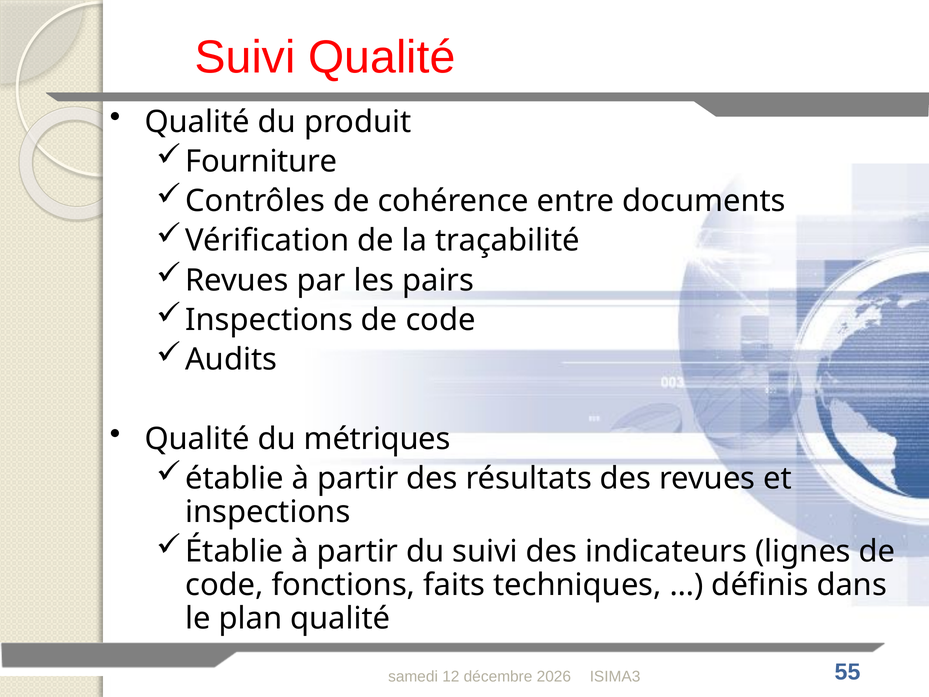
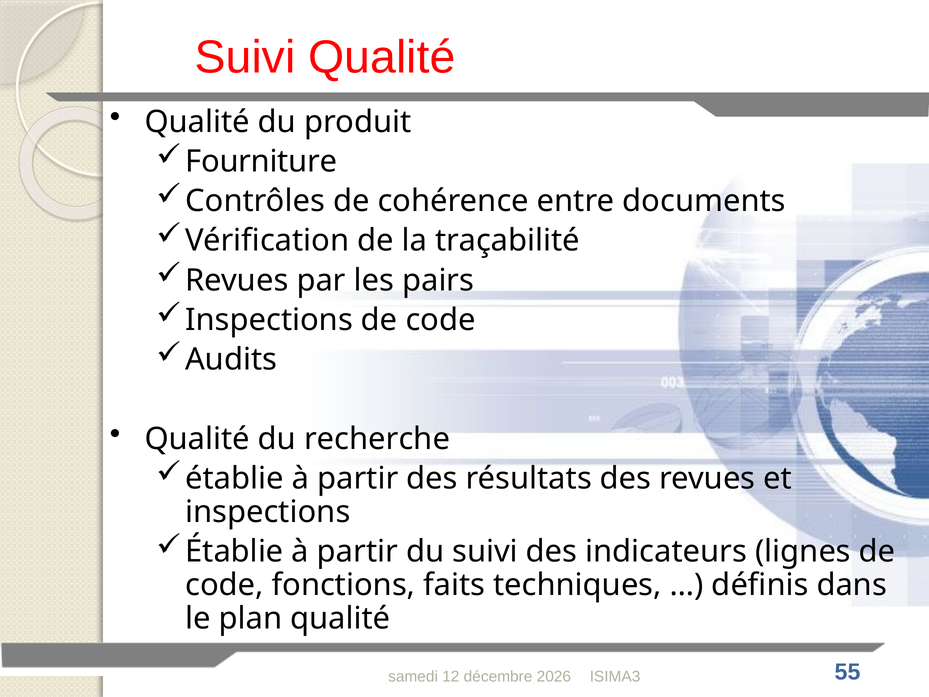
métriques: métriques -> recherche
